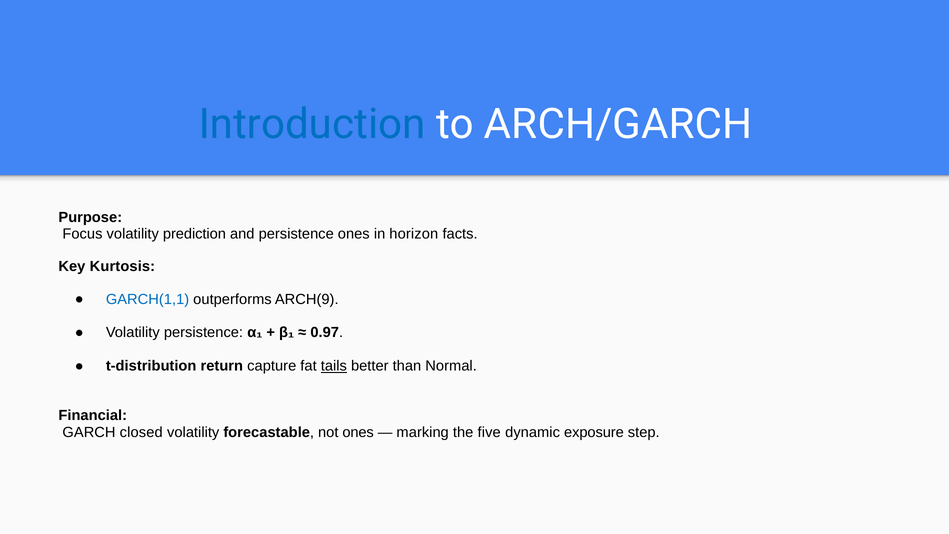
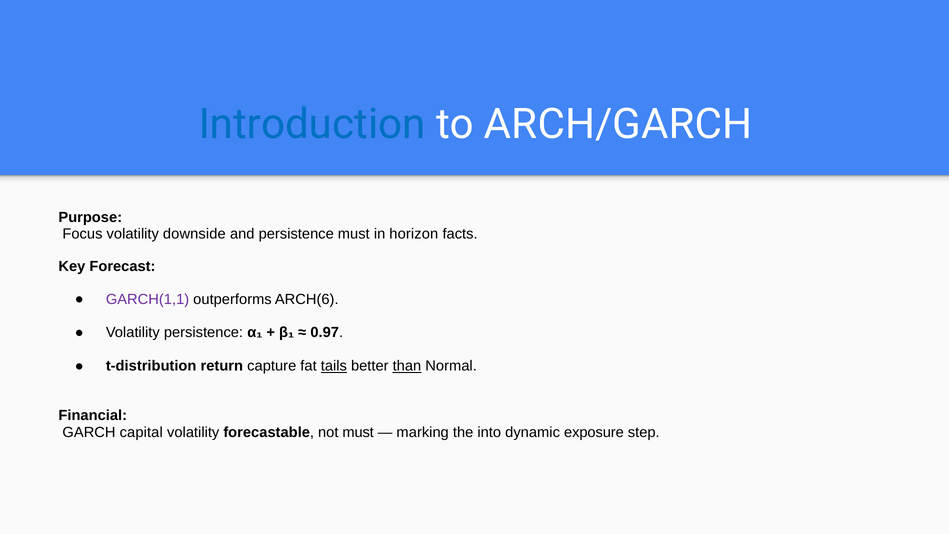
prediction: prediction -> downside
persistence ones: ones -> must
Kurtosis: Kurtosis -> Forecast
GARCH(1,1 colour: blue -> purple
ARCH(9: ARCH(9 -> ARCH(6
than underline: none -> present
closed: closed -> capital
not ones: ones -> must
five: five -> into
